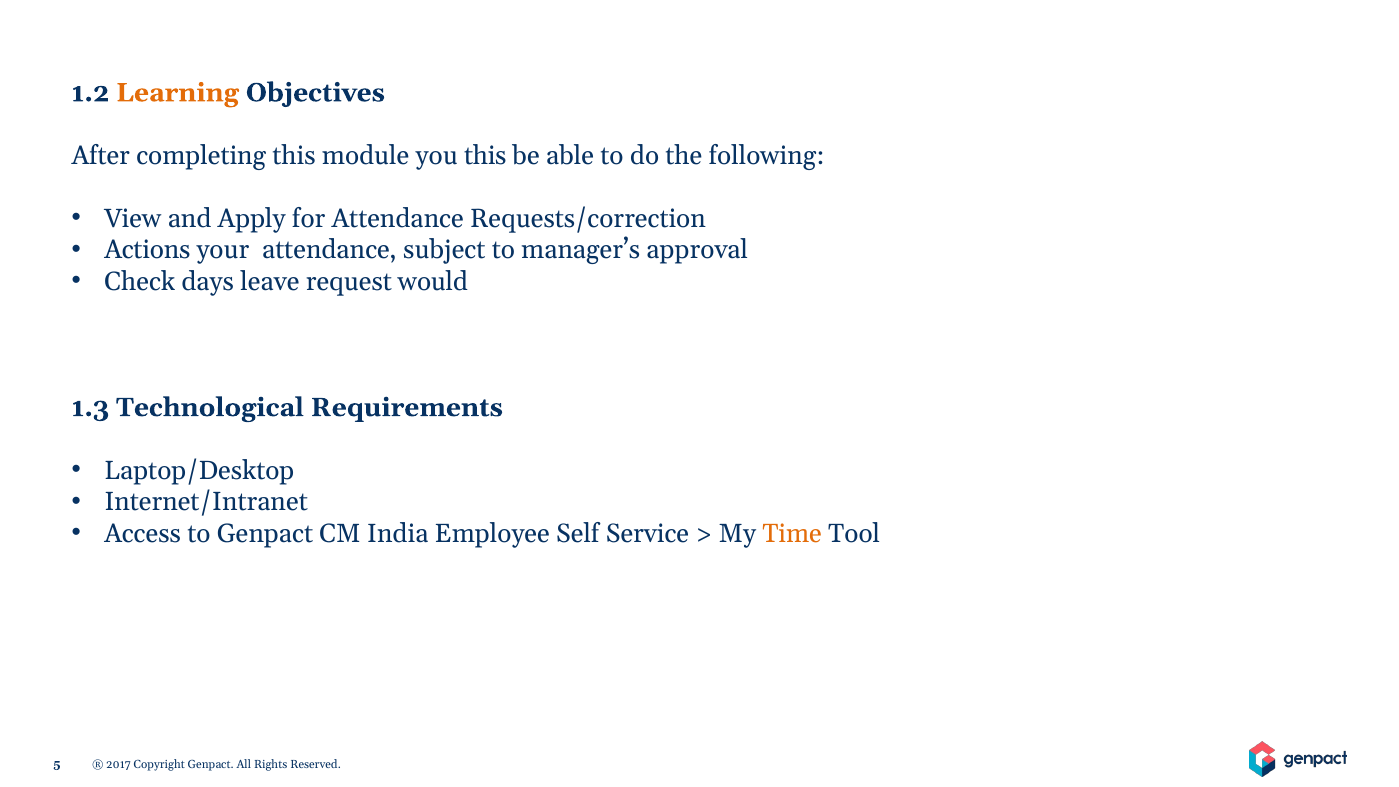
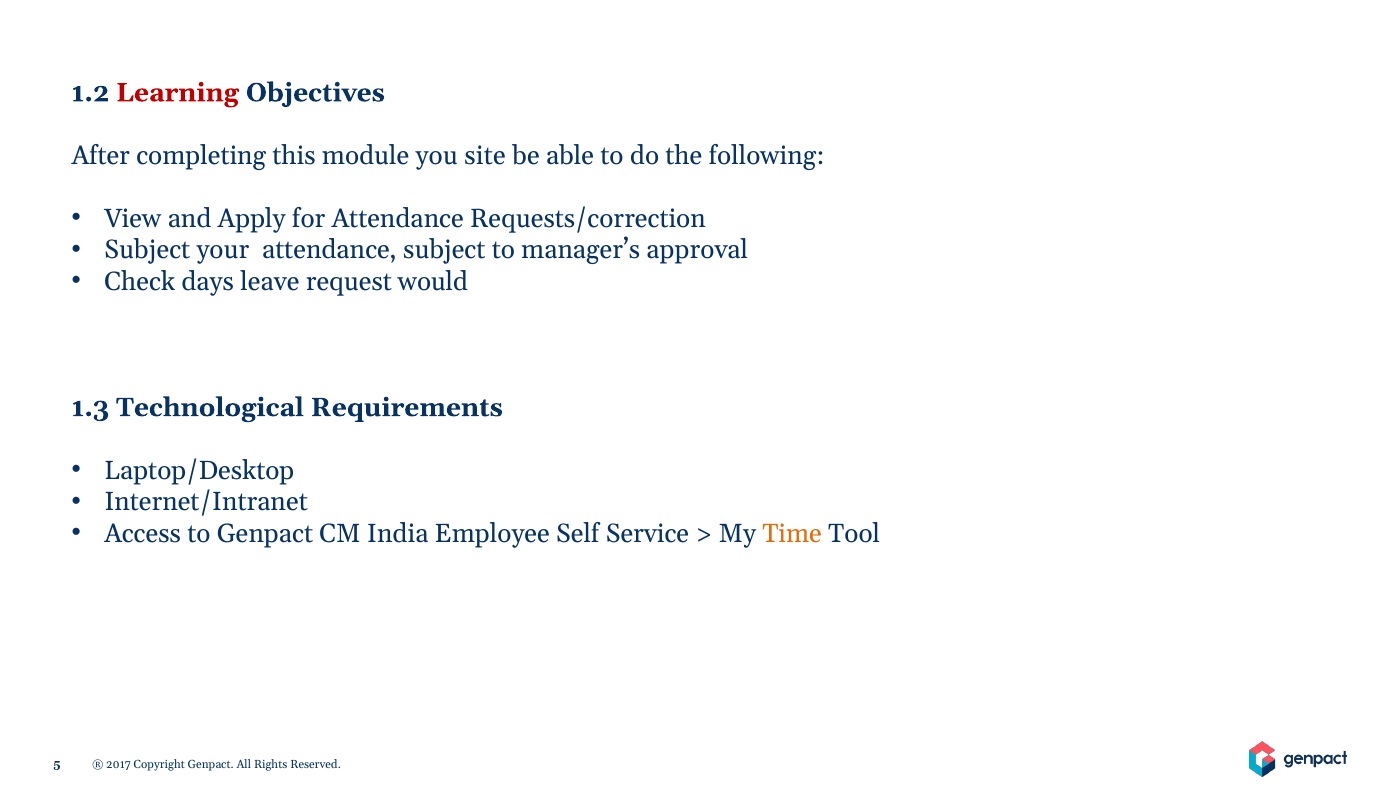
Learning colour: orange -> red
you this: this -> site
Actions at (147, 250): Actions -> Subject
